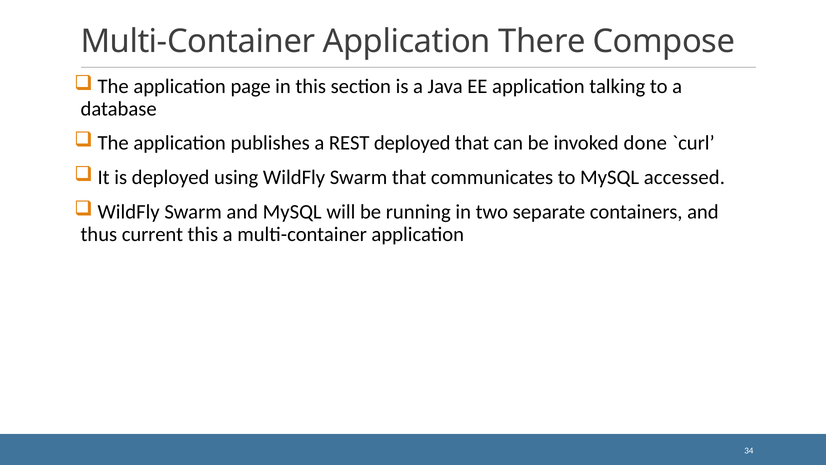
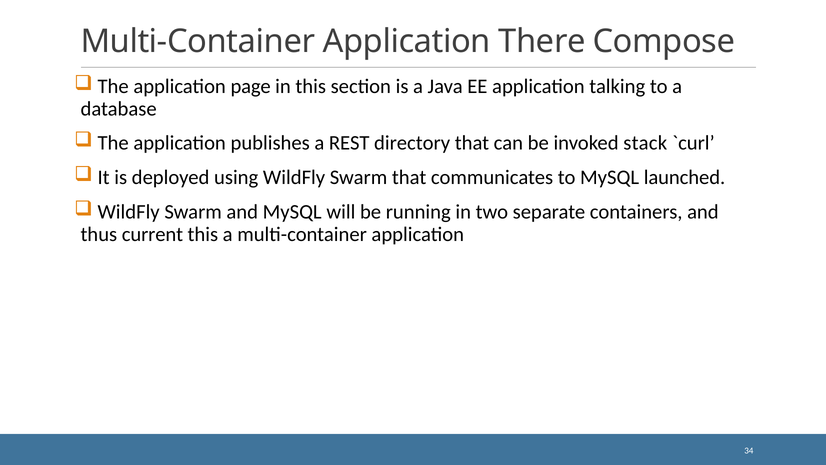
REST deployed: deployed -> directory
done: done -> stack
accessed: accessed -> launched
